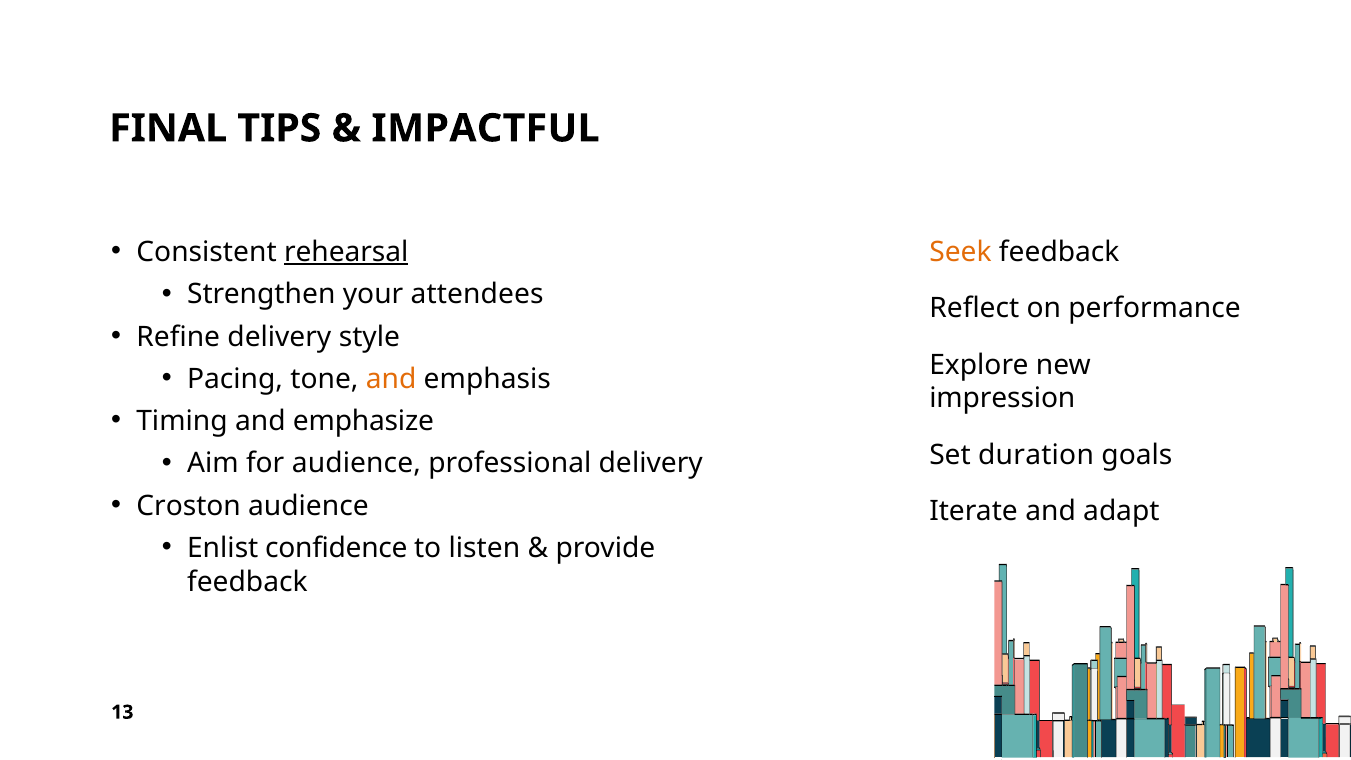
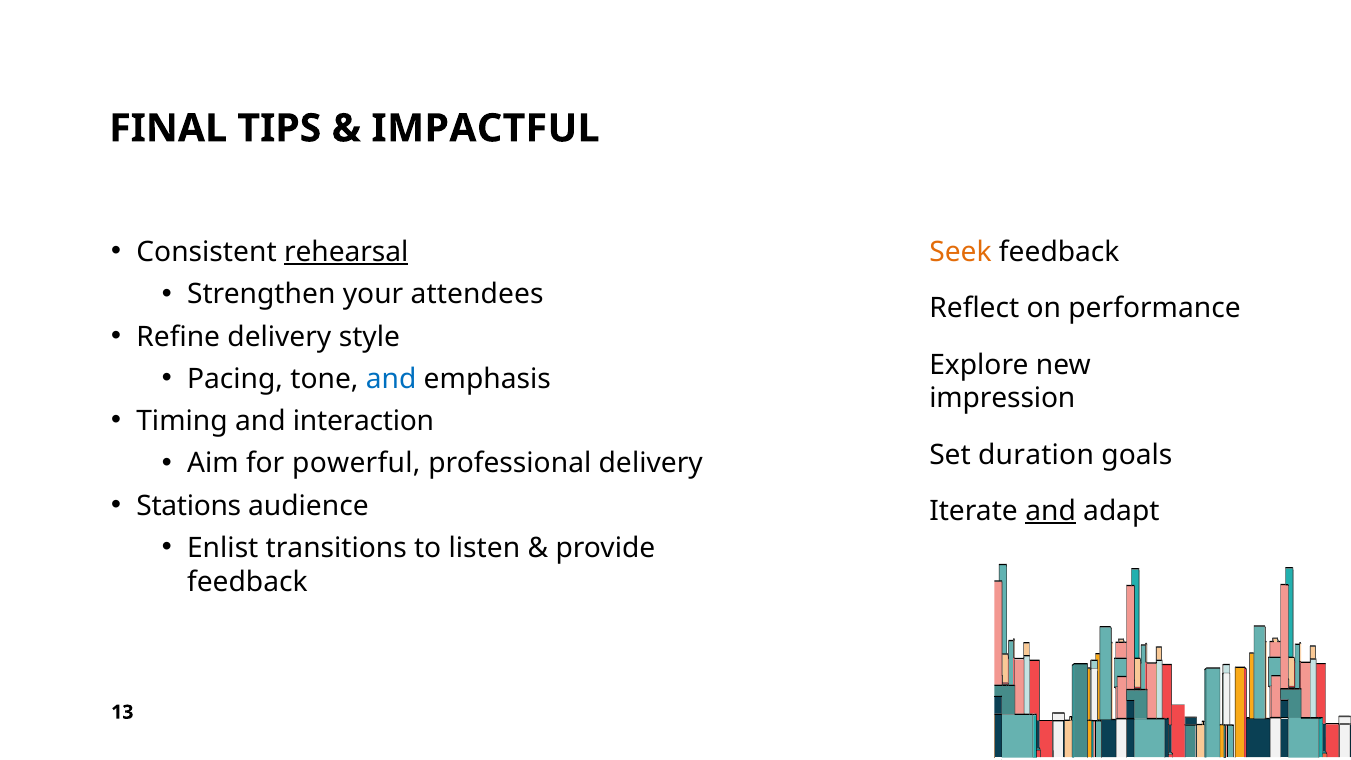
and at (391, 379) colour: orange -> blue
emphasize: emphasize -> interaction
for audience: audience -> powerful
Croston: Croston -> Stations
and at (1051, 511) underline: none -> present
confidence: confidence -> transitions
